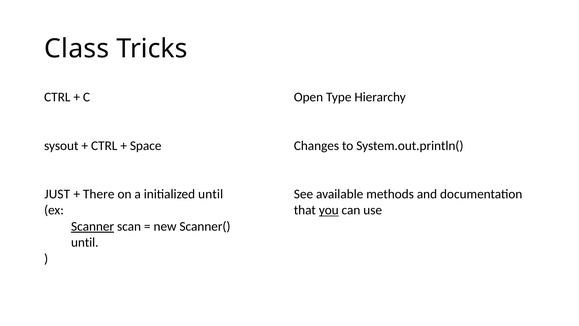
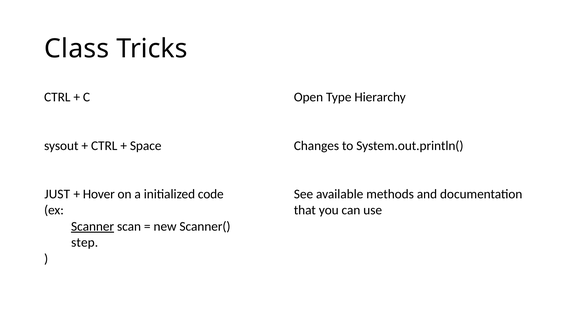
There: There -> Hover
initialized until: until -> code
you underline: present -> none
until at (85, 242): until -> step
